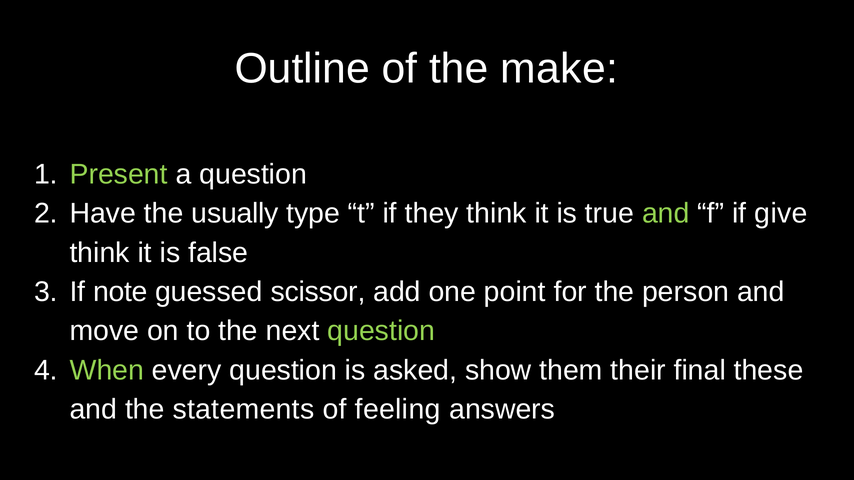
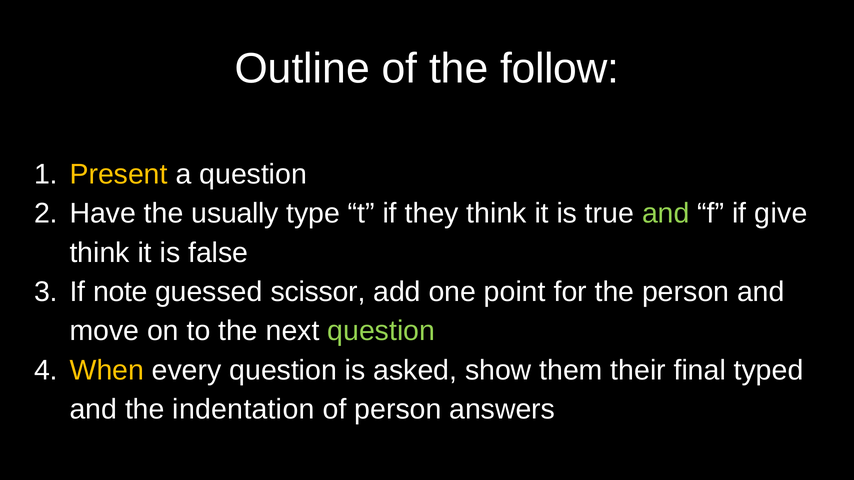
make: make -> follow
Present colour: light green -> yellow
When colour: light green -> yellow
these: these -> typed
statements: statements -> indentation
of feeling: feeling -> person
